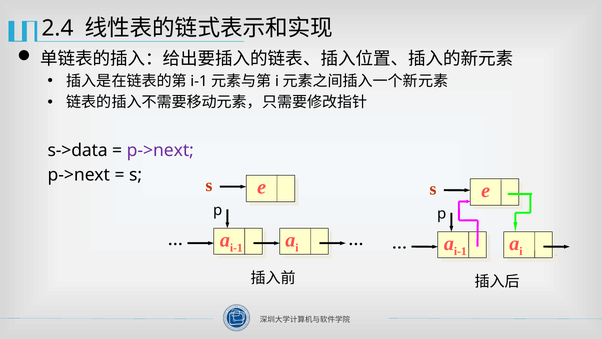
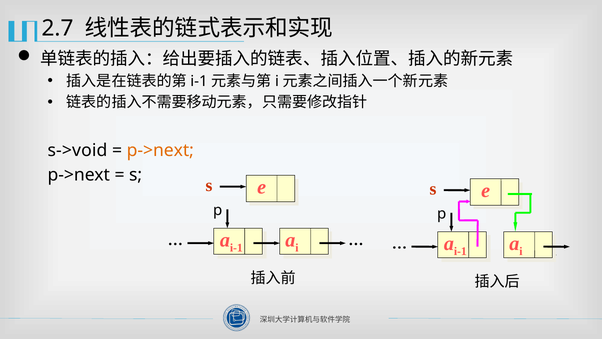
2.4: 2.4 -> 2.7
s->data: s->data -> s->void
p->next at (160, 150) colour: purple -> orange
